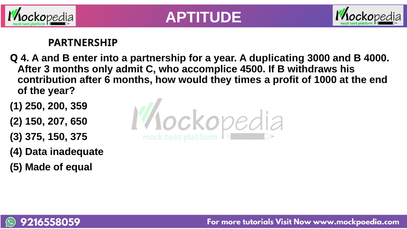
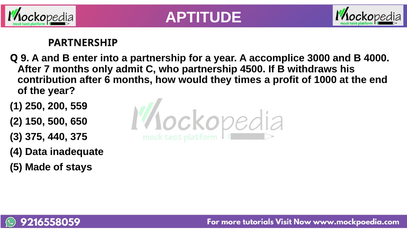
Q 4: 4 -> 9
duplicating: duplicating -> accomplice
After 3: 3 -> 7
who accomplice: accomplice -> partnership
359: 359 -> 559
207: 207 -> 500
375 150: 150 -> 440
equal: equal -> stays
